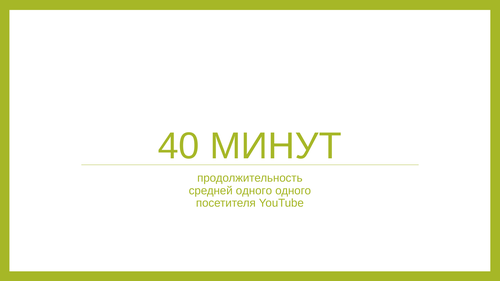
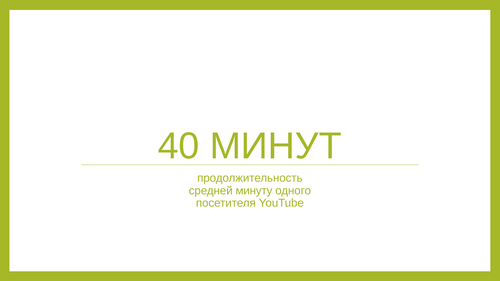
средней одного: одного -> минуту
